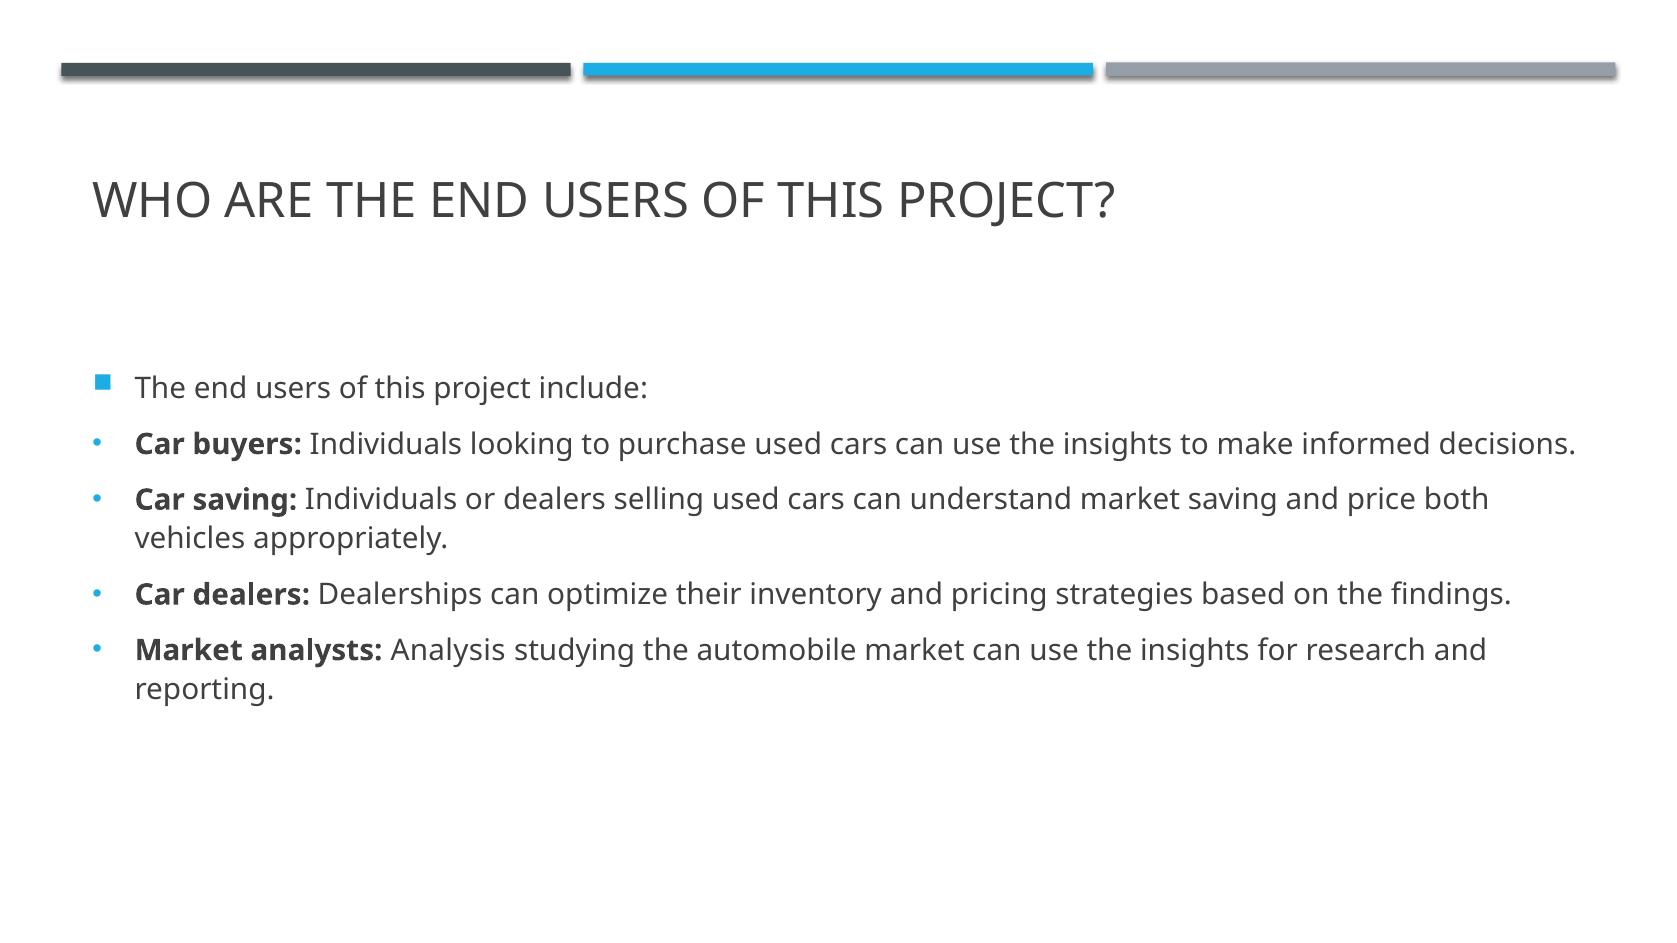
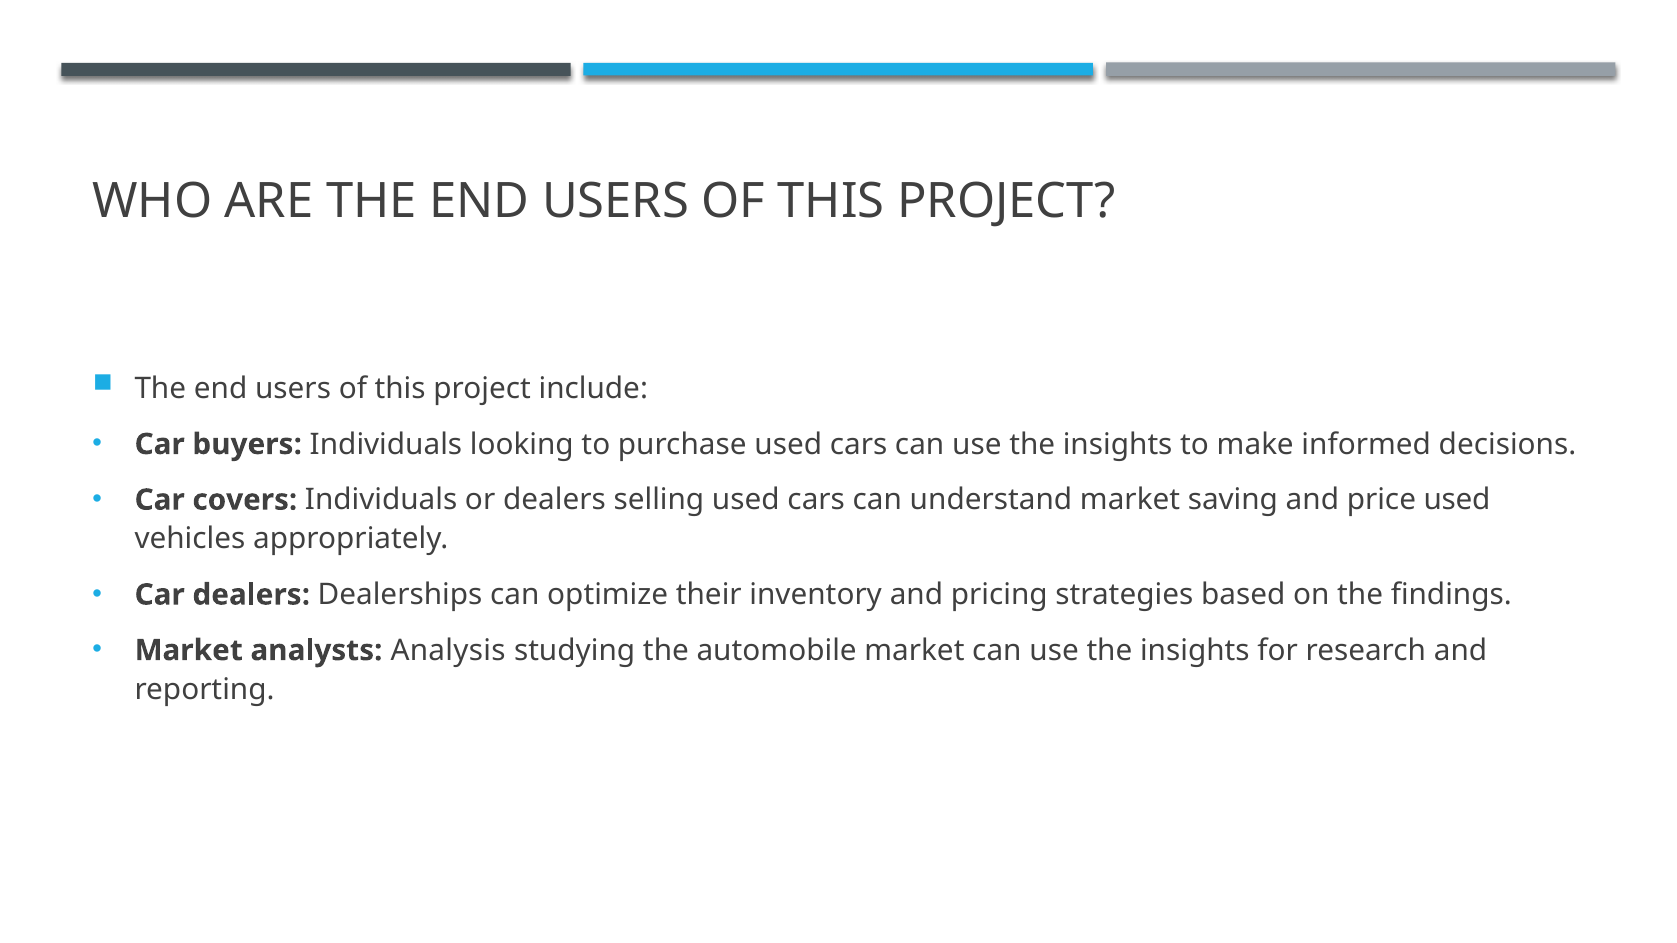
Car saving: saving -> covers
price both: both -> used
